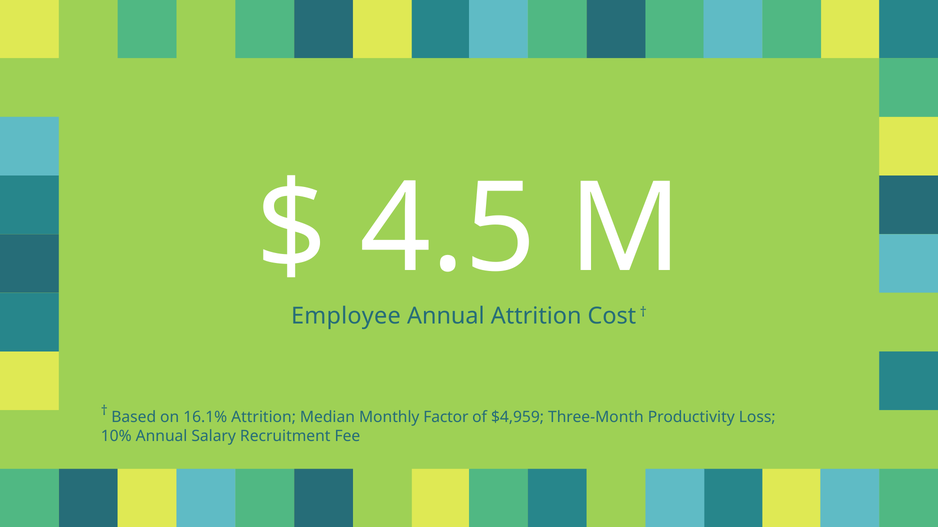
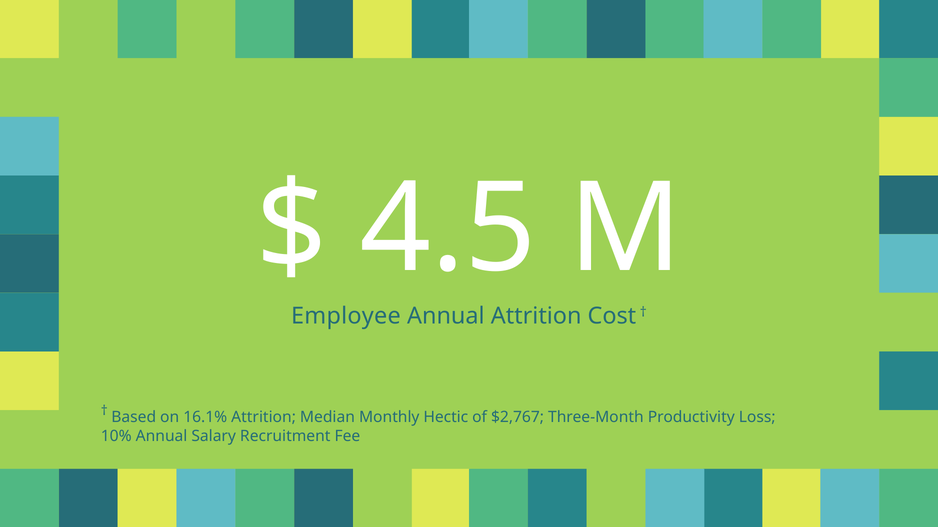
Factor: Factor -> Hectic
$4,959: $4,959 -> $2,767
